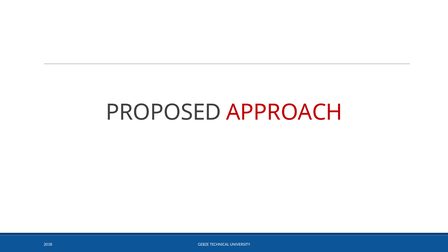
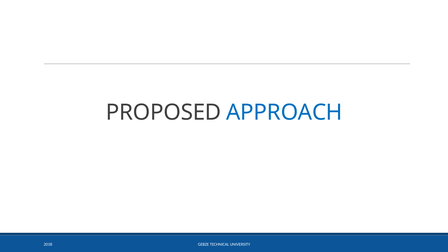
APPROACH colour: red -> blue
